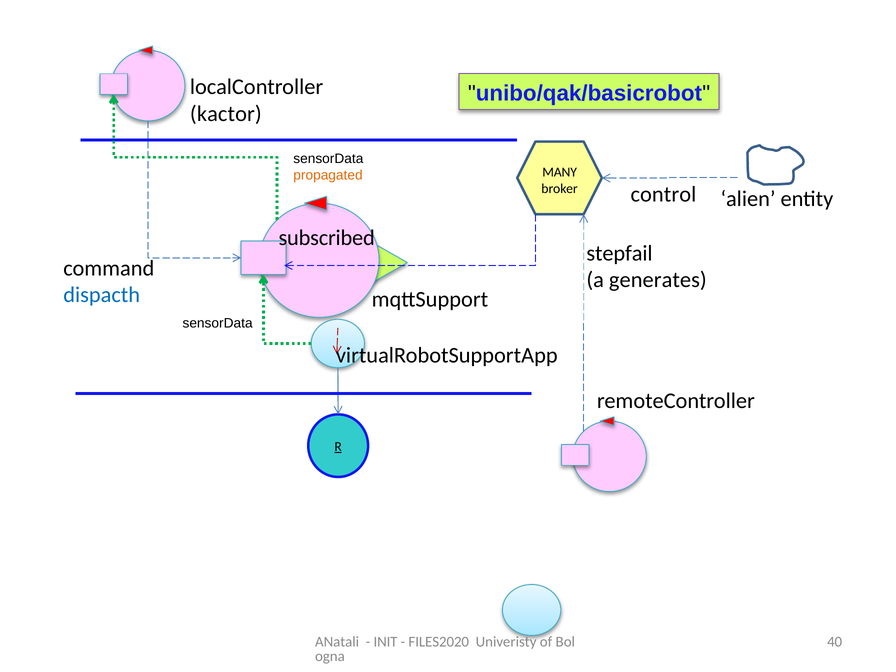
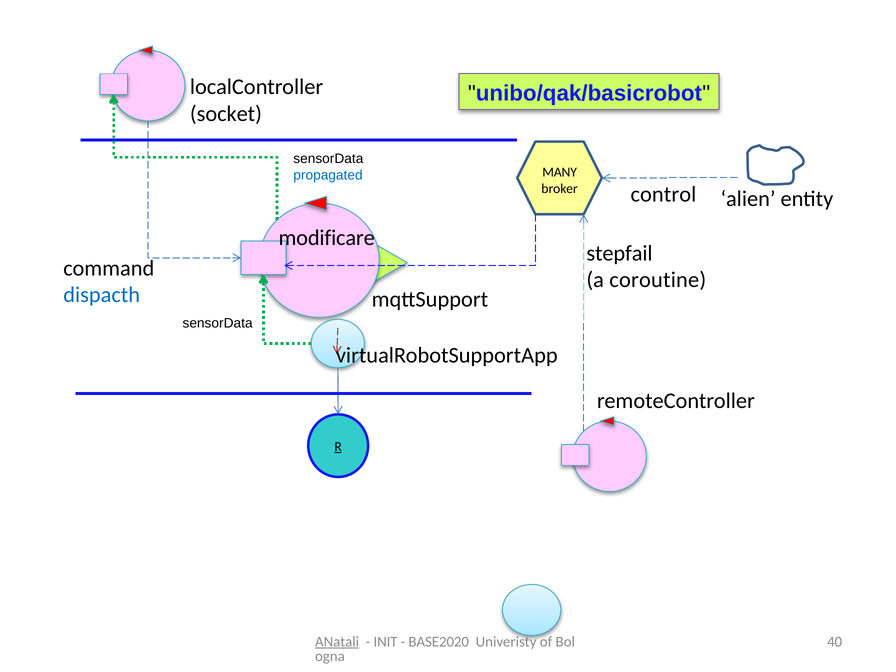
kactor: kactor -> socket
propagated colour: orange -> blue
subscribed: subscribed -> modificare
generates: generates -> coroutine
ANatali underline: none -> present
FILES2020: FILES2020 -> BASE2020
